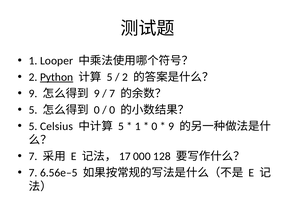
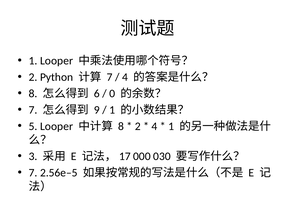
Python underline: present -> none
5 at (110, 77): 5 -> 7
2 at (125, 77): 2 -> 4
9 at (33, 94): 9 -> 8
9 at (97, 94): 9 -> 6
7 at (112, 94): 7 -> 0
5 at (33, 110): 5 -> 7
0 at (97, 110): 0 -> 9
0 at (112, 110): 0 -> 1
5 Celsius: Celsius -> Looper
5 at (121, 126): 5 -> 8
1 at (138, 126): 1 -> 2
0 at (154, 126): 0 -> 4
9 at (171, 126): 9 -> 1
7 at (33, 157): 7 -> 3
128: 128 -> 030
6.56e–5: 6.56e–5 -> 2.56e–5
